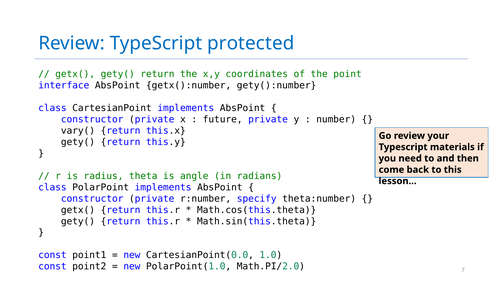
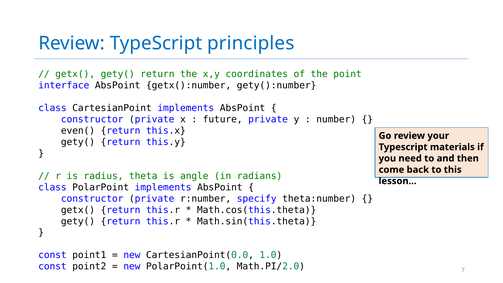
protected: protected -> principles
vary(: vary( -> even(
